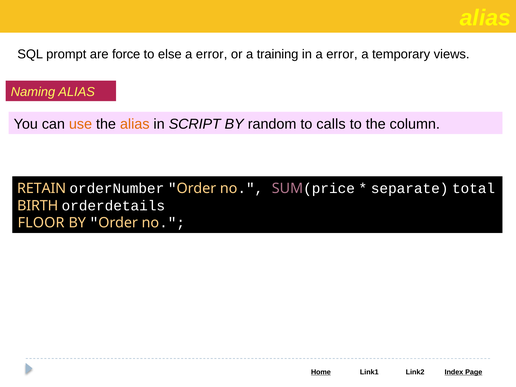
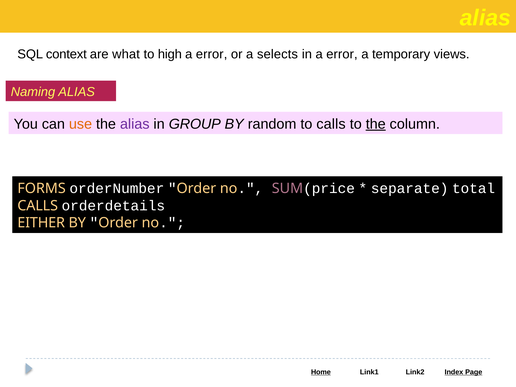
prompt: prompt -> context
force: force -> what
else: else -> high
training: training -> selects
alias at (135, 124) colour: orange -> purple
SCRIPT: SCRIPT -> GROUP
the at (376, 124) underline: none -> present
RETAIN: RETAIN -> FORMS
BIRTH at (38, 206): BIRTH -> CALLS
FLOOR: FLOOR -> EITHER
